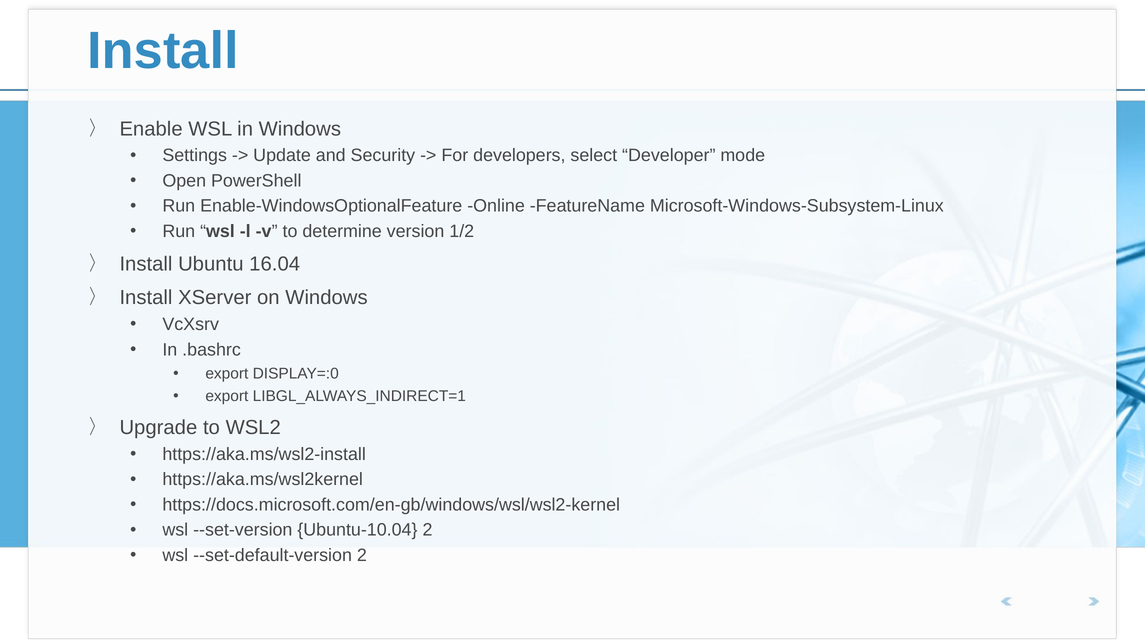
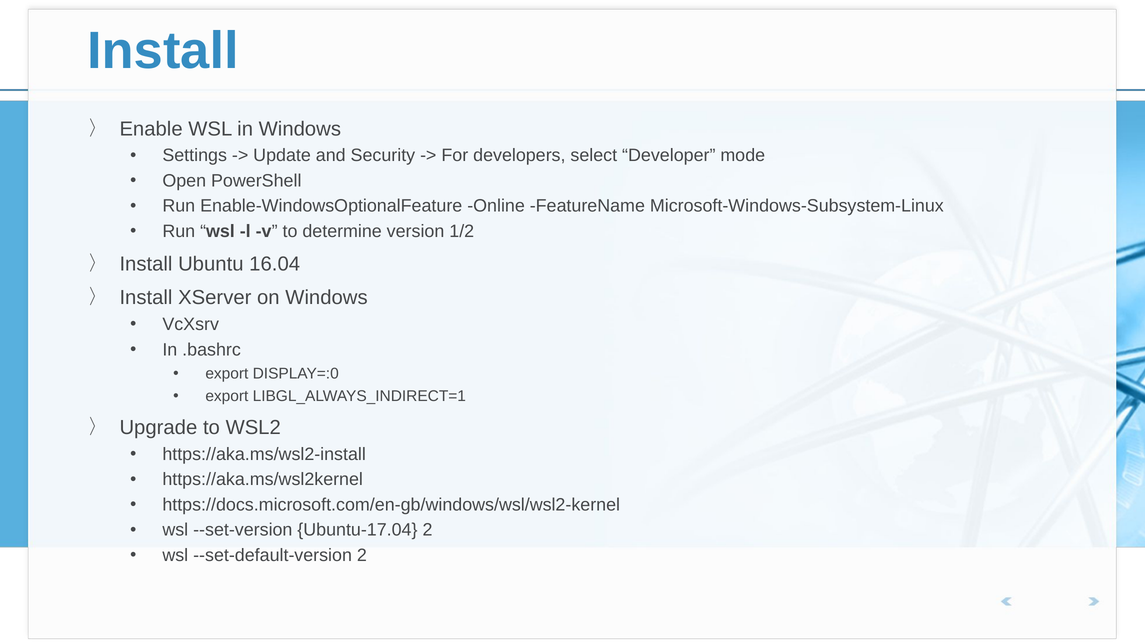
Ubuntu-10.04: Ubuntu-10.04 -> Ubuntu-17.04
